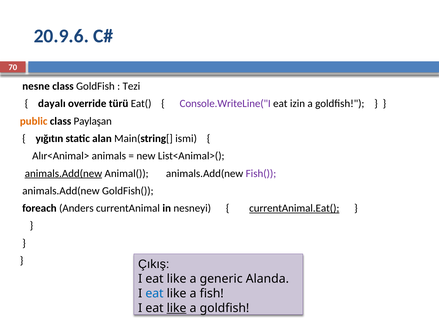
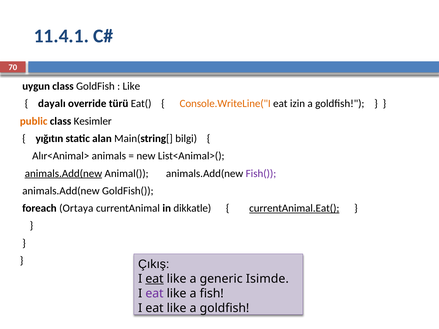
20.9.6: 20.9.6 -> 11.4.1
nesne: nesne -> uygun
Tezi at (131, 86): Tezi -> Like
Console.WriteLine("I colour: purple -> orange
Paylaşan: Paylaşan -> Kesimler
ismi: ismi -> bilgi
Anders: Anders -> Ortaya
nesneyi: nesneyi -> dikkatle
eat at (155, 279) underline: none -> present
Alanda: Alanda -> Isimde
eat at (155, 294) colour: blue -> purple
like at (177, 308) underline: present -> none
